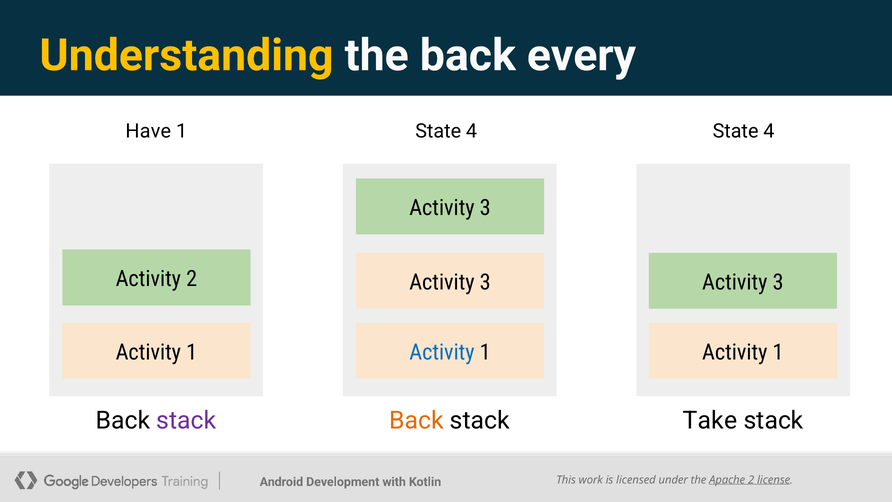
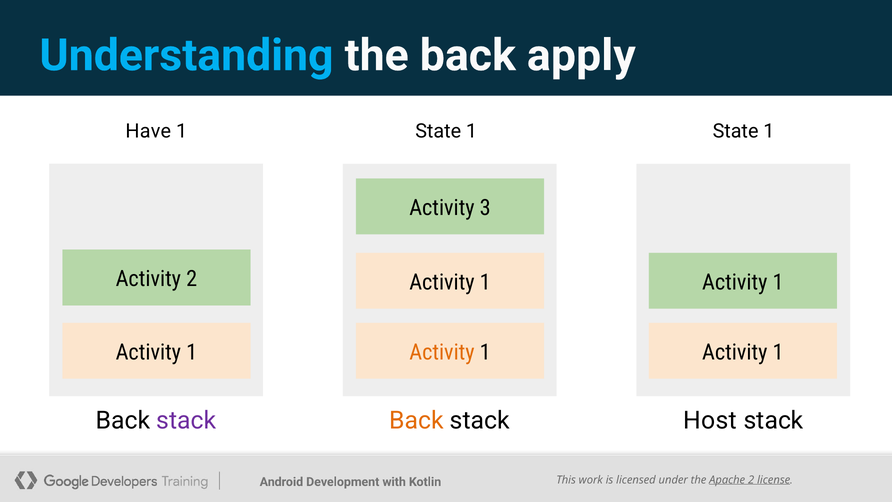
Understanding colour: yellow -> light blue
every: every -> apply
4 at (472, 131): 4 -> 1
4 at (769, 131): 4 -> 1
3 at (485, 282): 3 -> 1
3 at (778, 282): 3 -> 1
Activity at (442, 352) colour: blue -> orange
Take: Take -> Host
